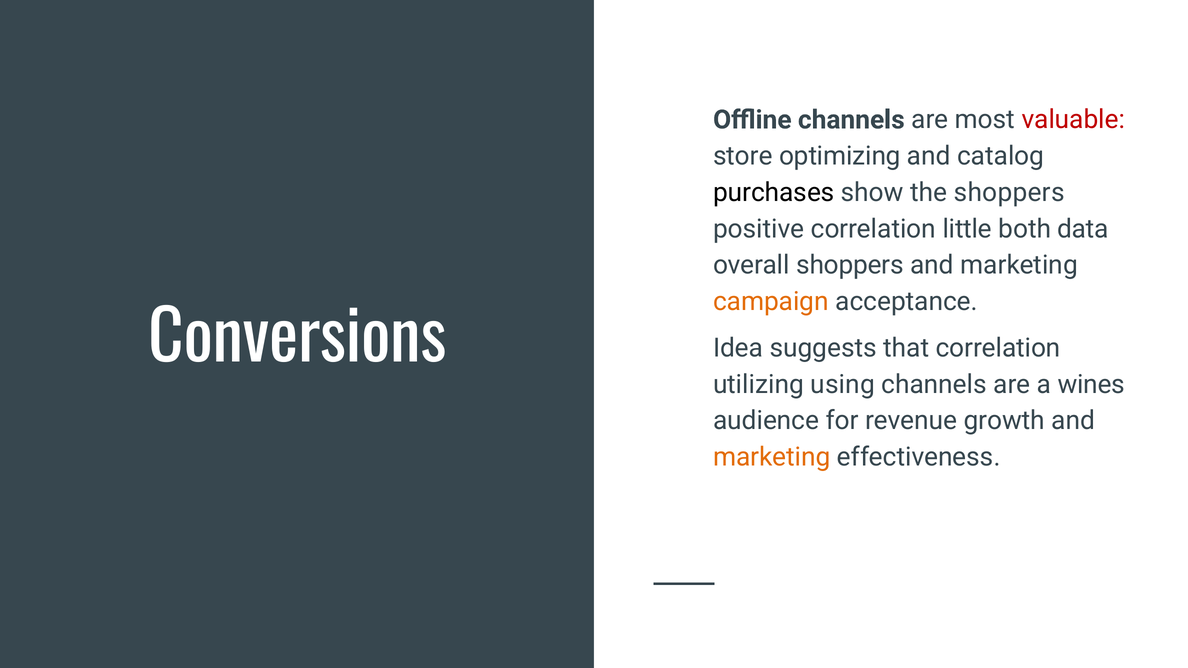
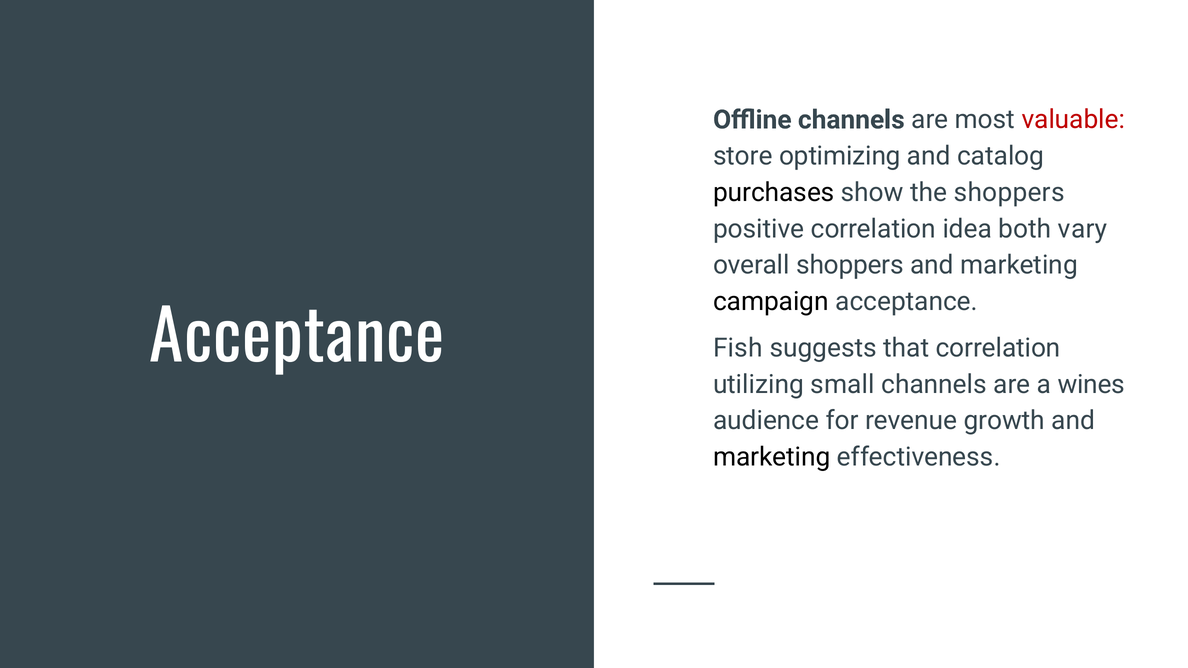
little: little -> idea
data: data -> vary
campaign colour: orange -> black
Conversions at (297, 339): Conversions -> Acceptance
Idea: Idea -> Fish
using: using -> small
marketing at (772, 457) colour: orange -> black
